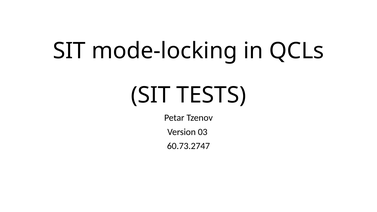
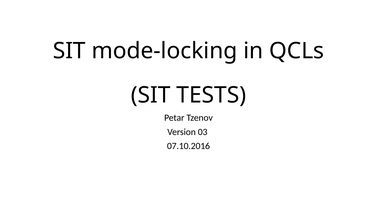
60.73.2747: 60.73.2747 -> 07.10.2016
